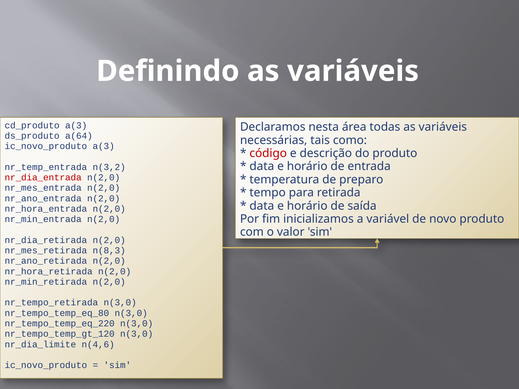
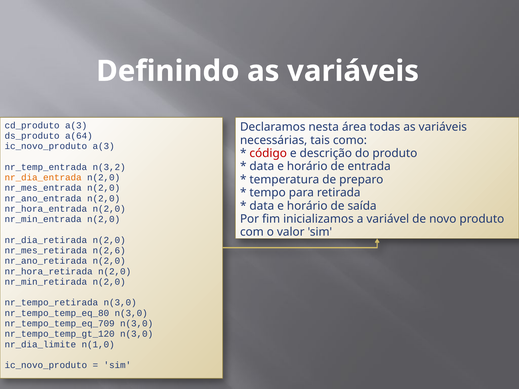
nr_dia_entrada colour: red -> orange
n(8,3: n(8,3 -> n(2,6
nr_tempo_temp_eq_220: nr_tempo_temp_eq_220 -> nr_tempo_temp_eq_709
n(4,6: n(4,6 -> n(1,0
